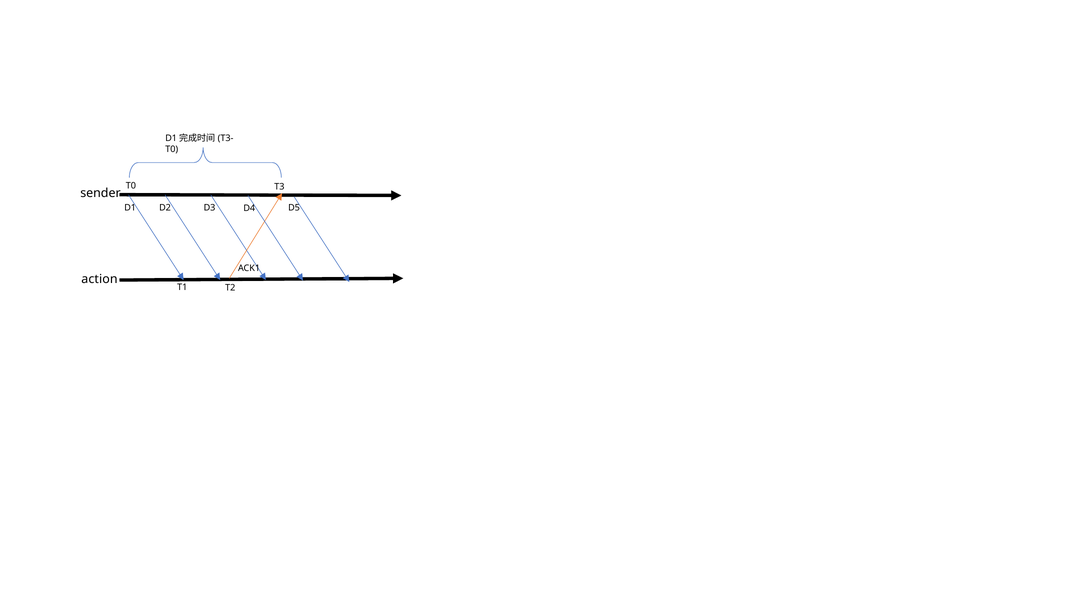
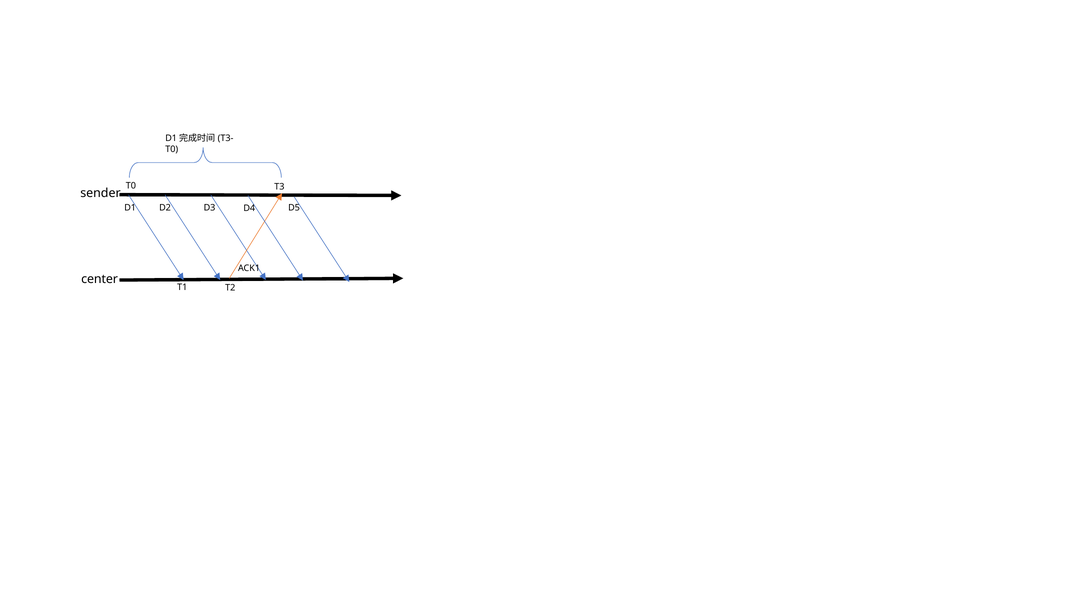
action: action -> center
